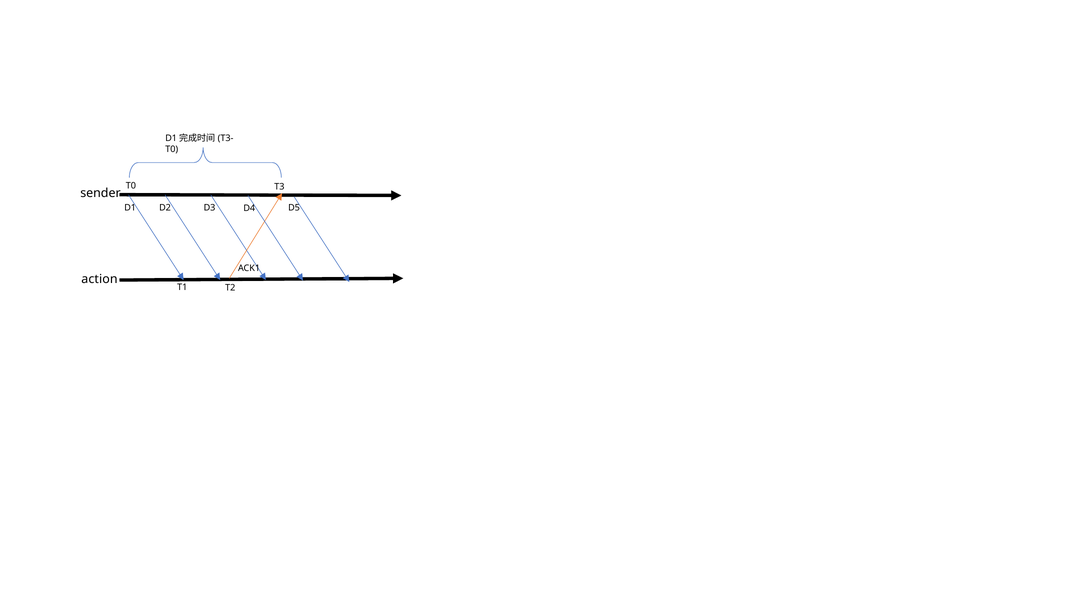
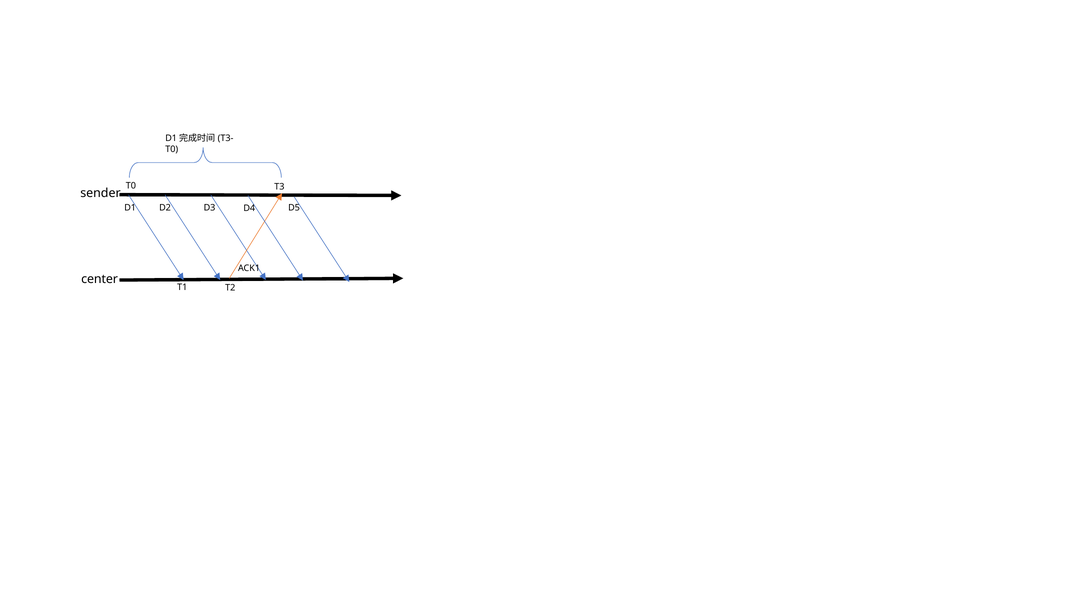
action: action -> center
